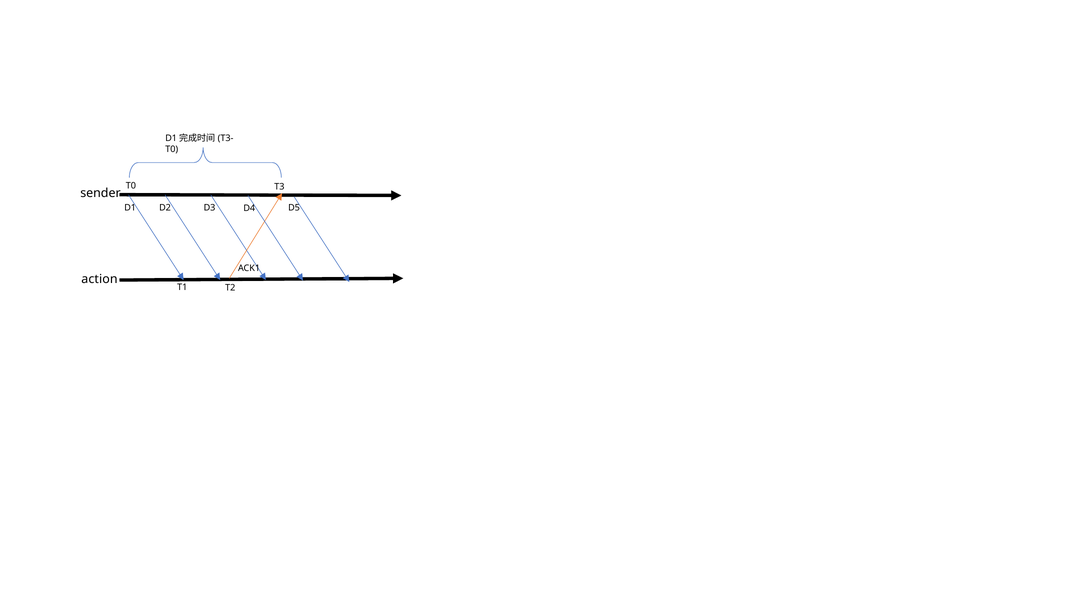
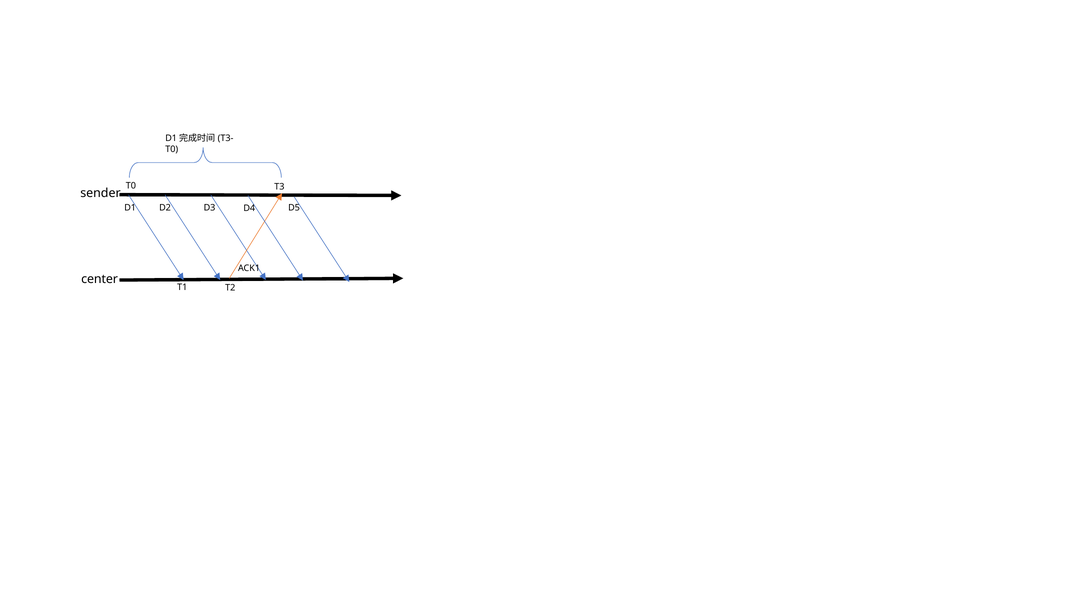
action: action -> center
